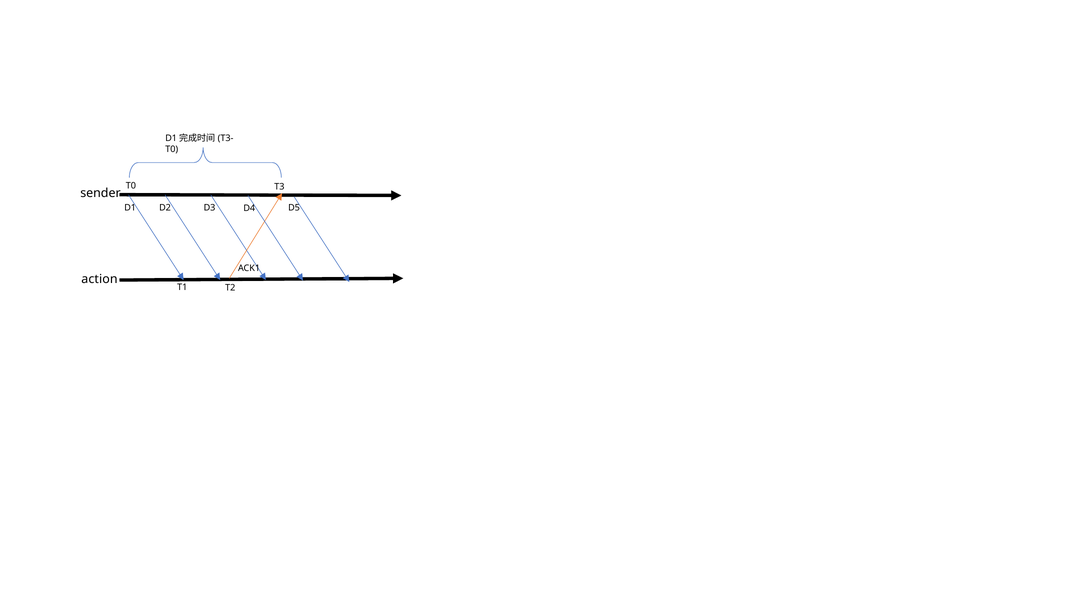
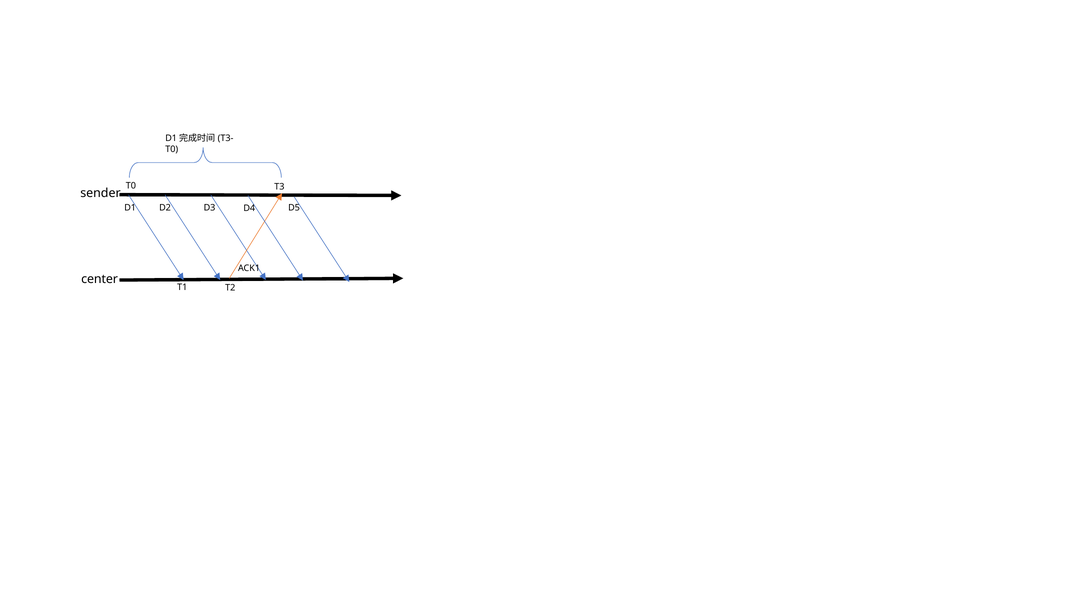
action: action -> center
